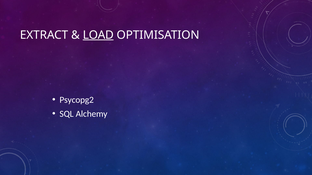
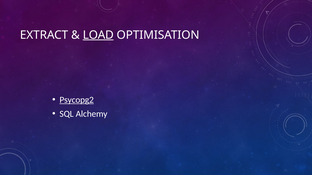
Psycopg2 underline: none -> present
